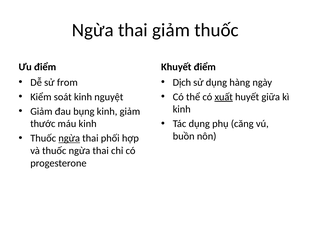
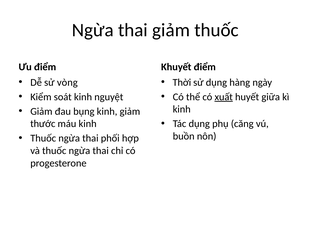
from: from -> vòng
Dịch: Dịch -> Thời
ngừa at (69, 138) underline: present -> none
